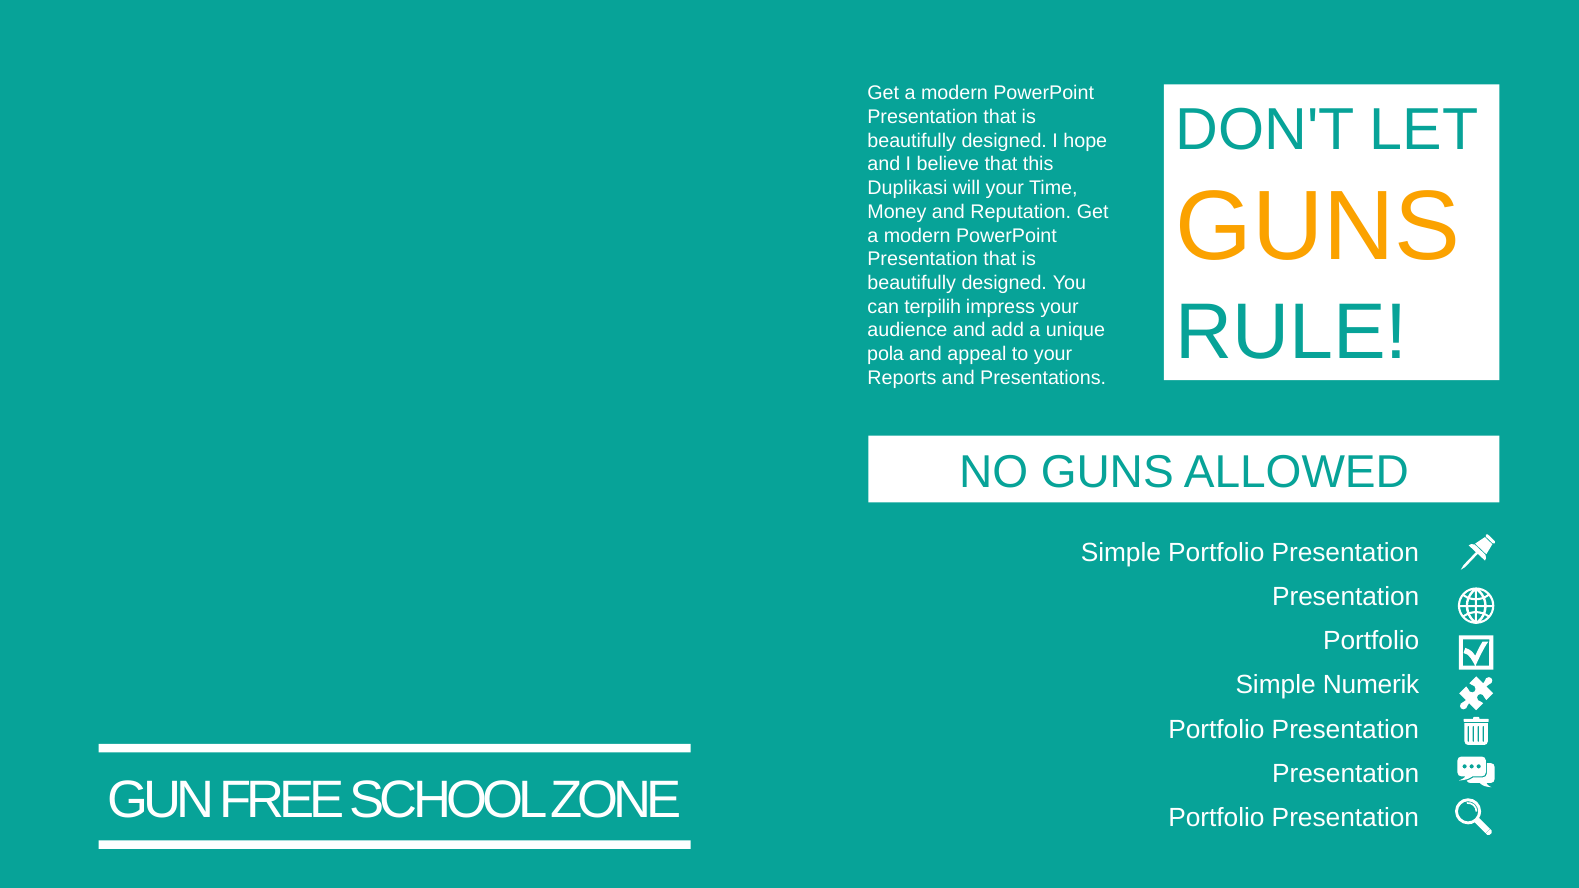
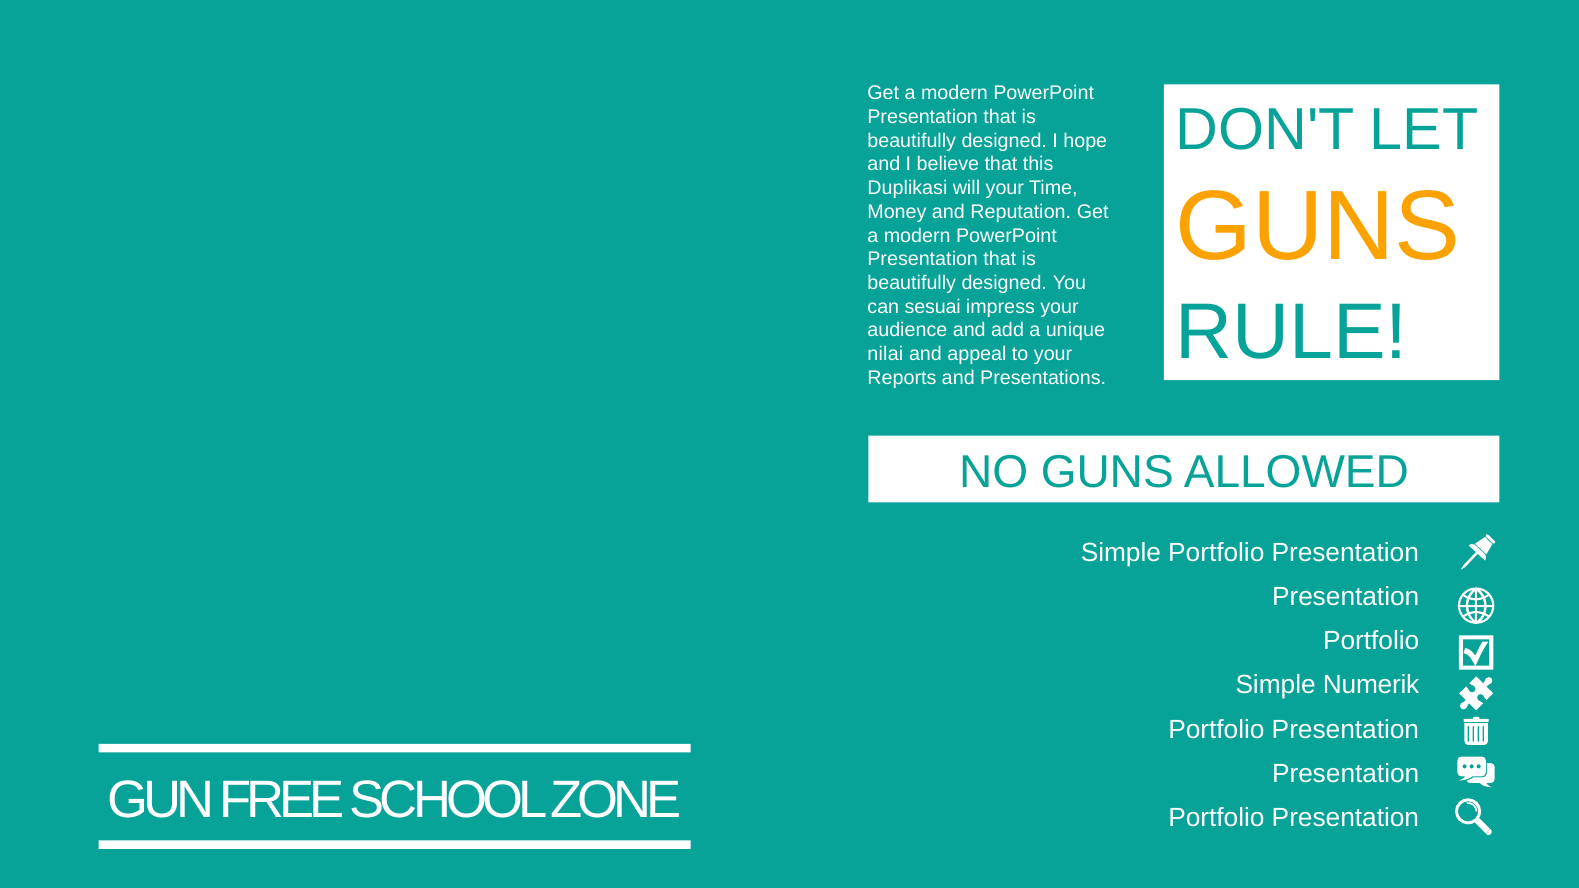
terpilih: terpilih -> sesuai
pola: pola -> nilai
